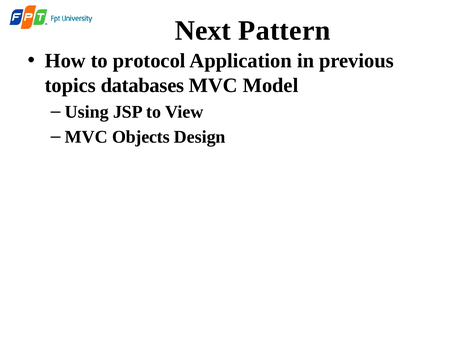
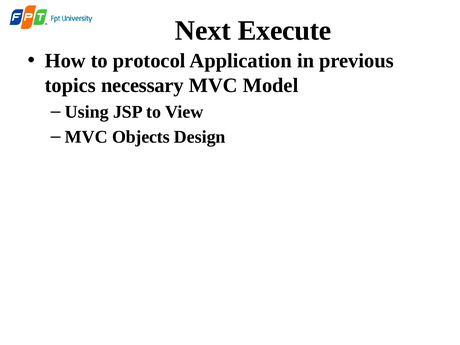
Pattern: Pattern -> Execute
databases: databases -> necessary
